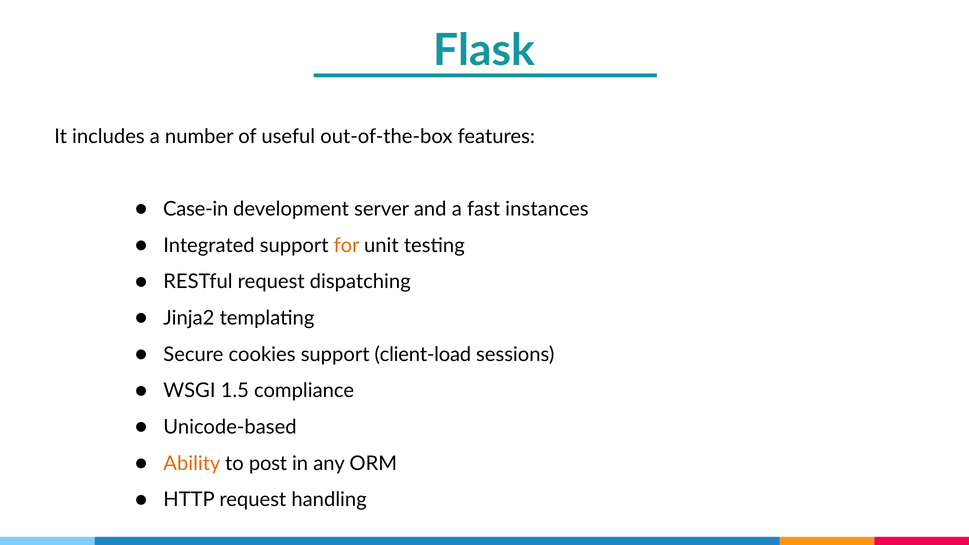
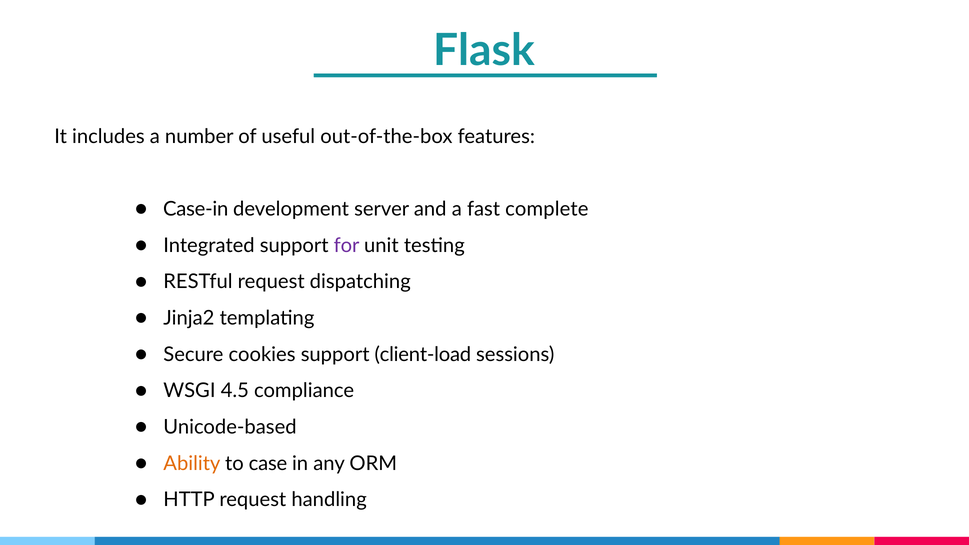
instances: instances -> complete
for colour: orange -> purple
1.5: 1.5 -> 4.5
post: post -> case
